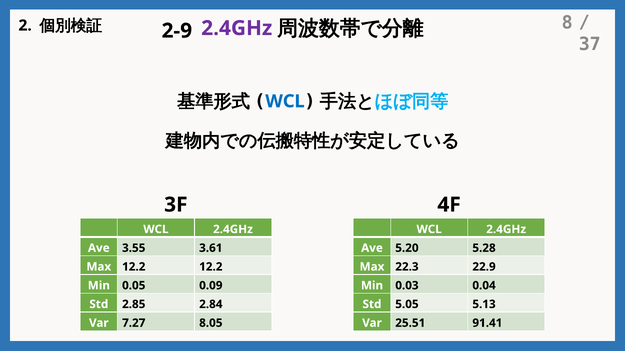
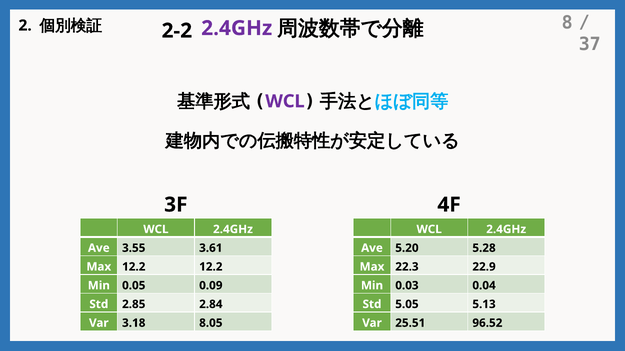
2-9: 2-9 -> 2-2
WCL at (285, 101) colour: blue -> purple
7.27: 7.27 -> 3.18
91.41: 91.41 -> 96.52
